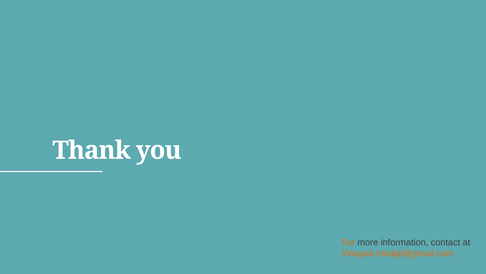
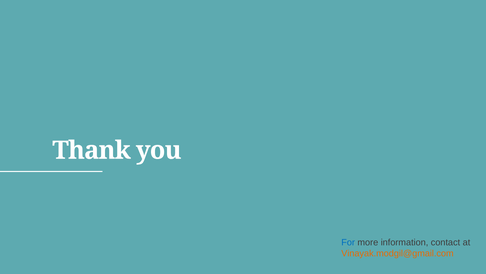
For colour: orange -> blue
